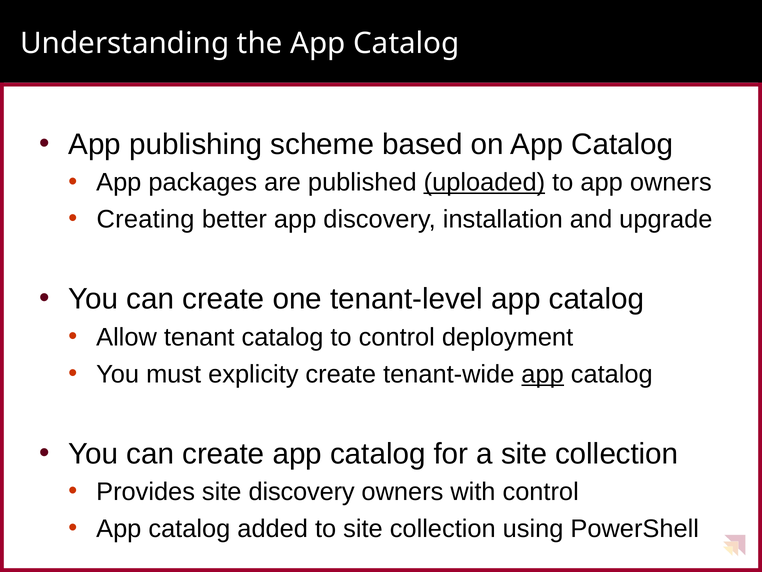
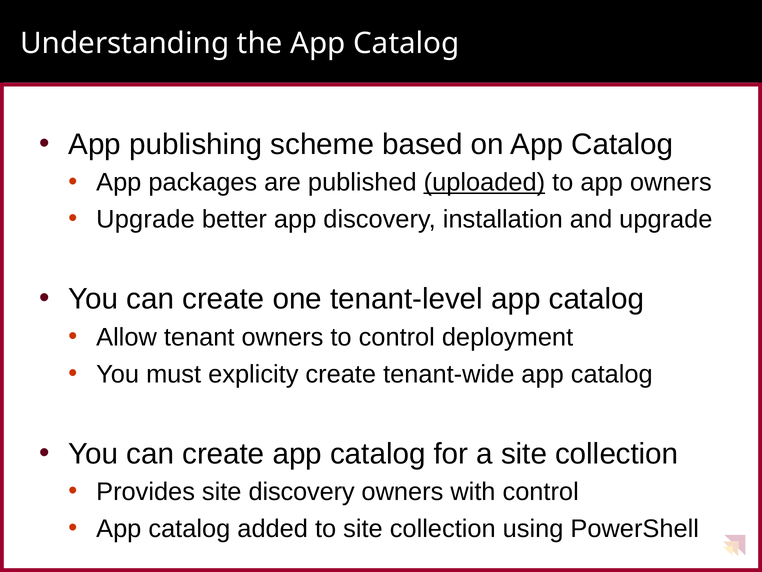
Creating at (146, 219): Creating -> Upgrade
tenant catalog: catalog -> owners
app at (543, 374) underline: present -> none
